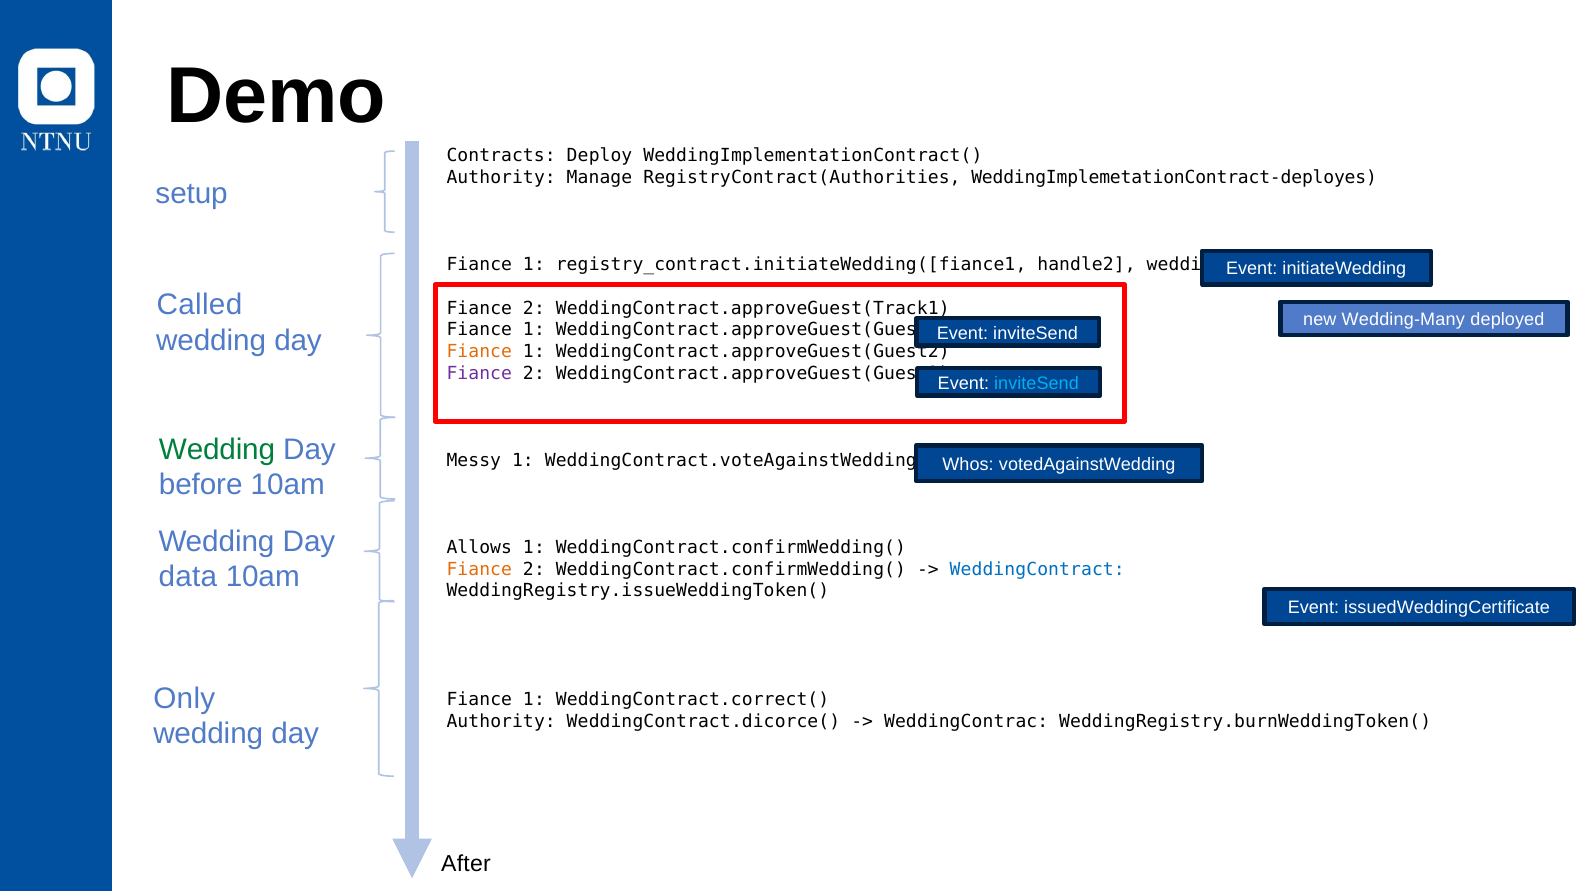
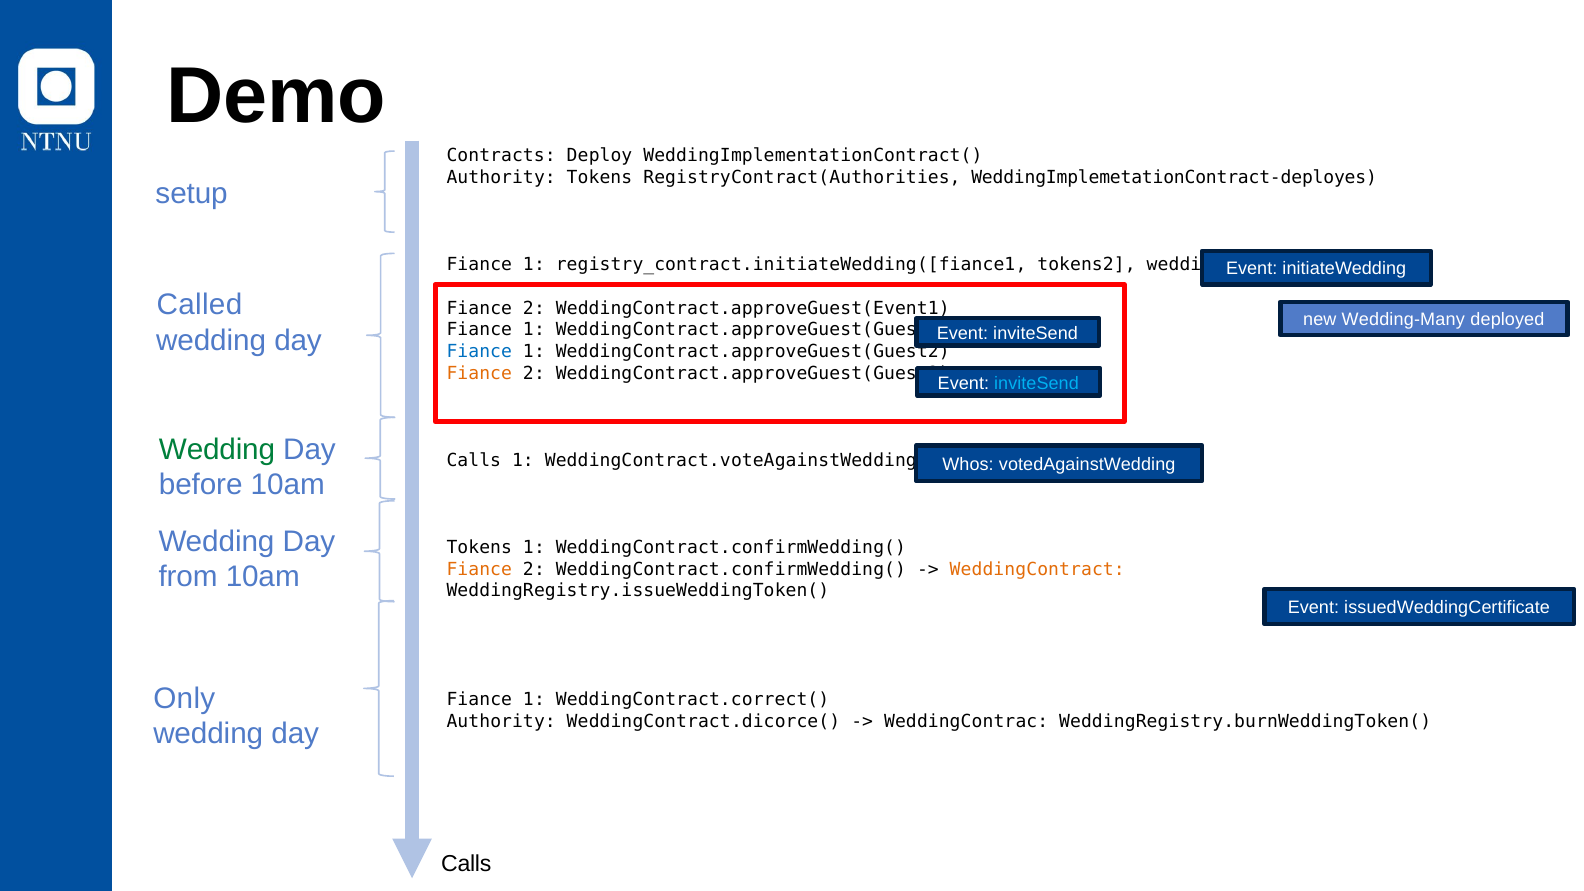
Authority Manage: Manage -> Tokens
handle2: handle2 -> tokens2
WeddingContract.approveGuest(Track1: WeddingContract.approveGuest(Track1 -> WeddingContract.approveGuest(Event1
Fiance at (479, 352) colour: orange -> blue
Fiance at (479, 373) colour: purple -> orange
Messy at (474, 460): Messy -> Calls
Allows at (479, 548): Allows -> Tokens
WeddingContract colour: blue -> orange
data: data -> from
After at (466, 864): After -> Calls
